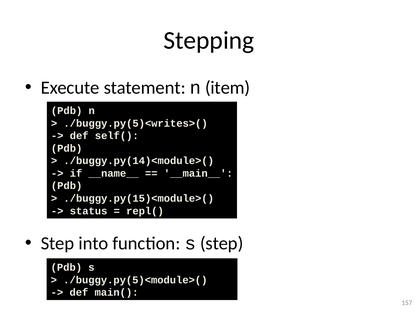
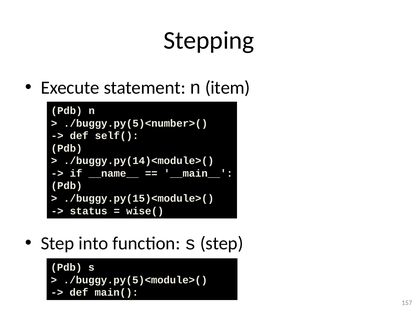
./buggy.py(5)<writes>(: ./buggy.py(5)<writes>( -> ./buggy.py(5)<number>(
repl(: repl( -> wise(
